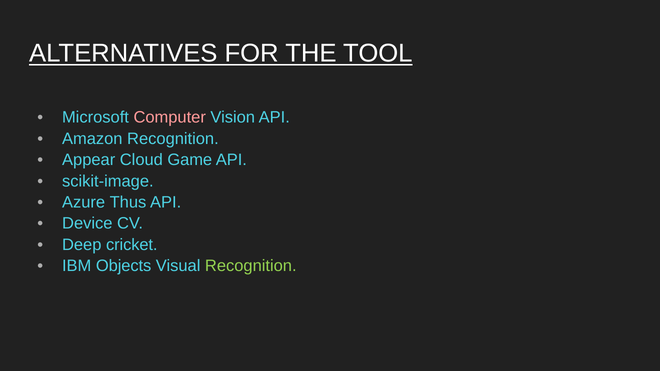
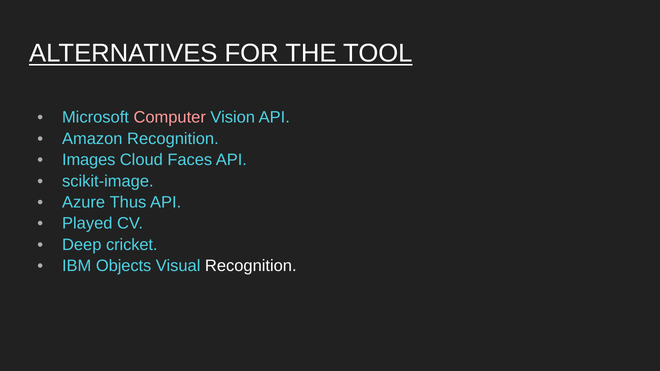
Appear: Appear -> Images
Game: Game -> Faces
Device: Device -> Played
Recognition at (251, 266) colour: light green -> white
